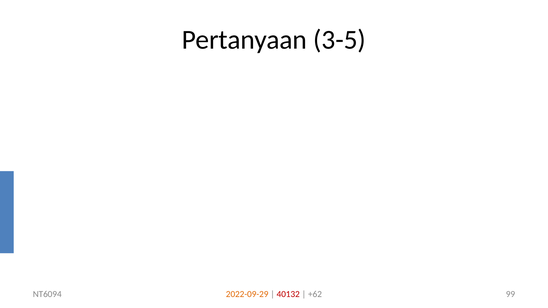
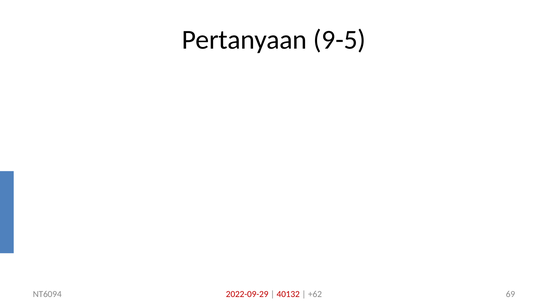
3-5: 3-5 -> 9-5
2022-09-29 colour: orange -> red
99: 99 -> 69
